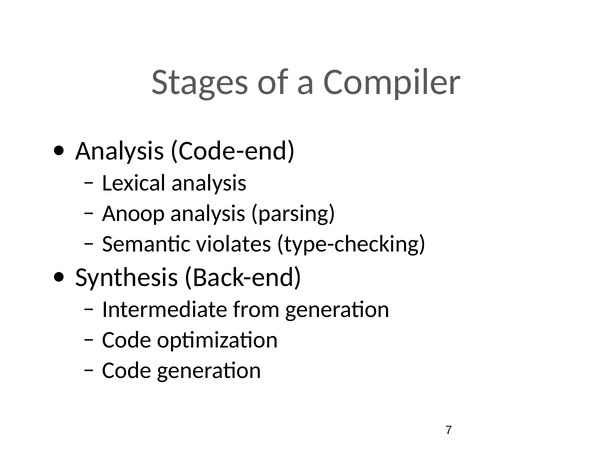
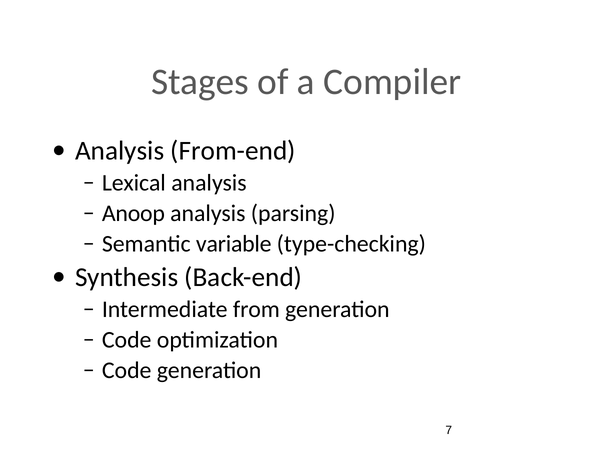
Code-end: Code-end -> From-end
violates: violates -> variable
